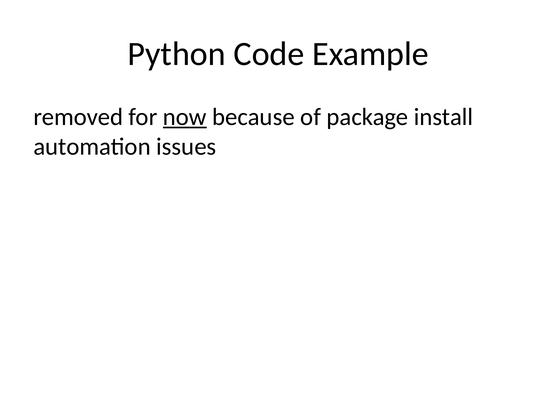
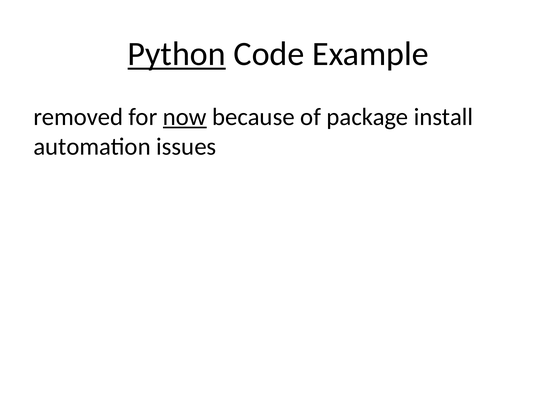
Python underline: none -> present
